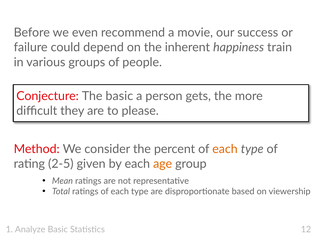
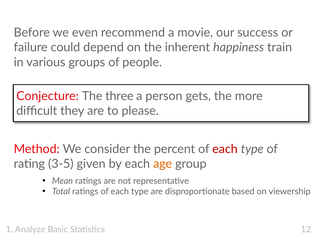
The basic: basic -> three
each at (225, 149) colour: orange -> red
2-5: 2-5 -> 3-5
